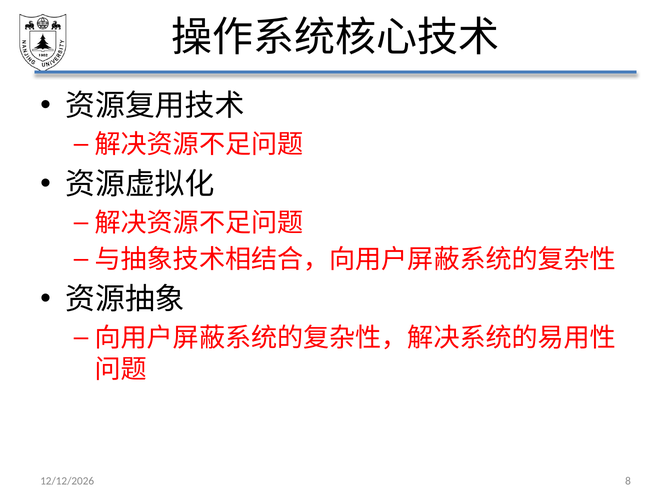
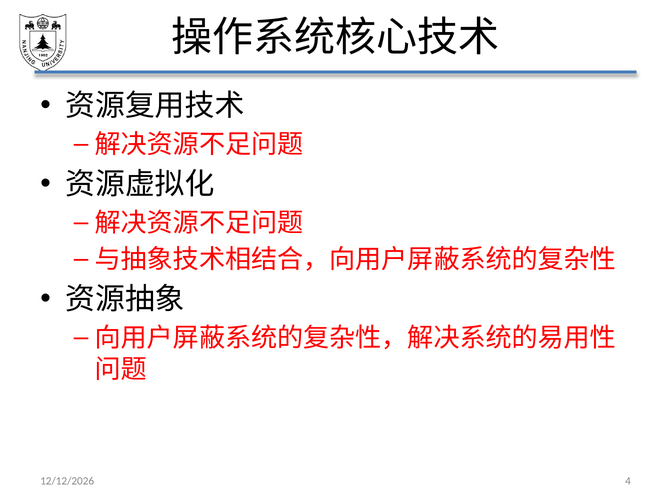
8: 8 -> 4
